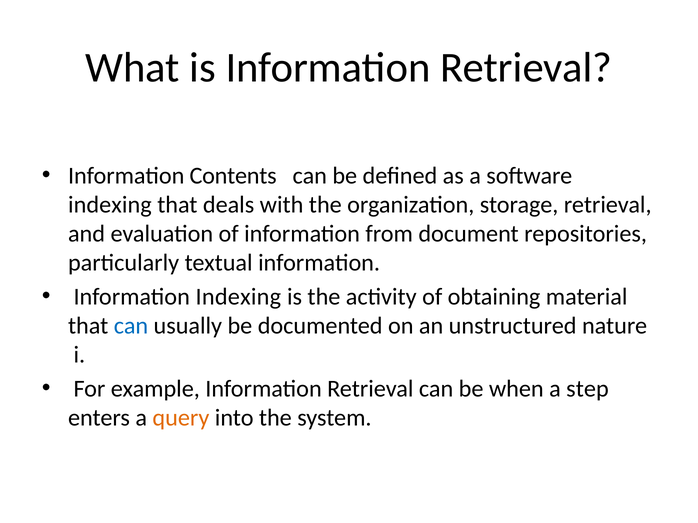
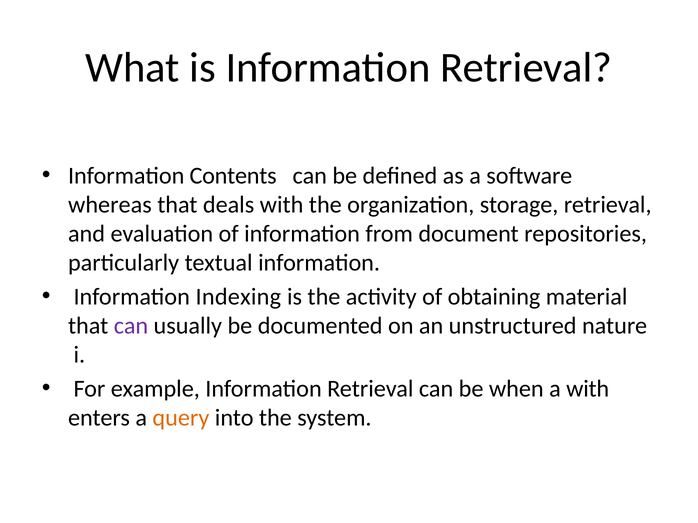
indexing at (110, 205): indexing -> whereas
can at (131, 326) colour: blue -> purple
a step: step -> with
